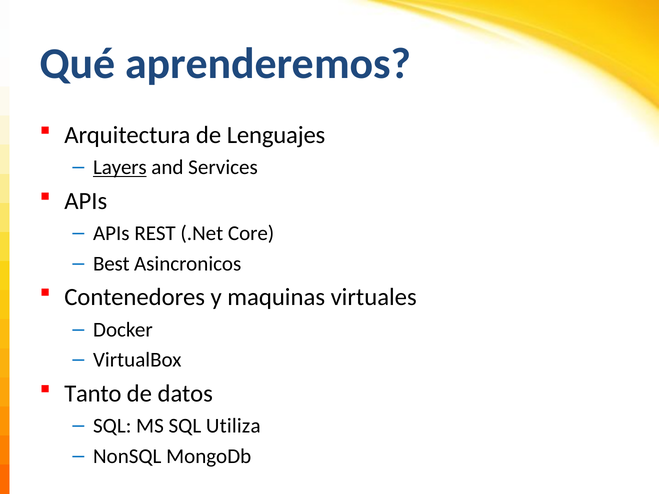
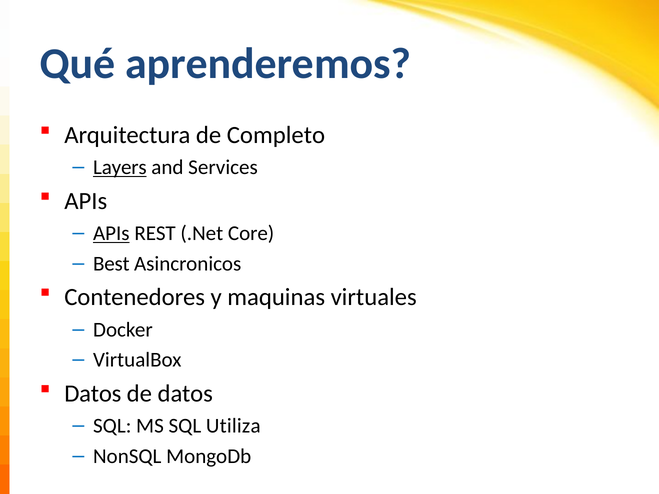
Lenguajes: Lenguajes -> Completo
APIs at (111, 233) underline: none -> present
Tanto at (93, 394): Tanto -> Datos
